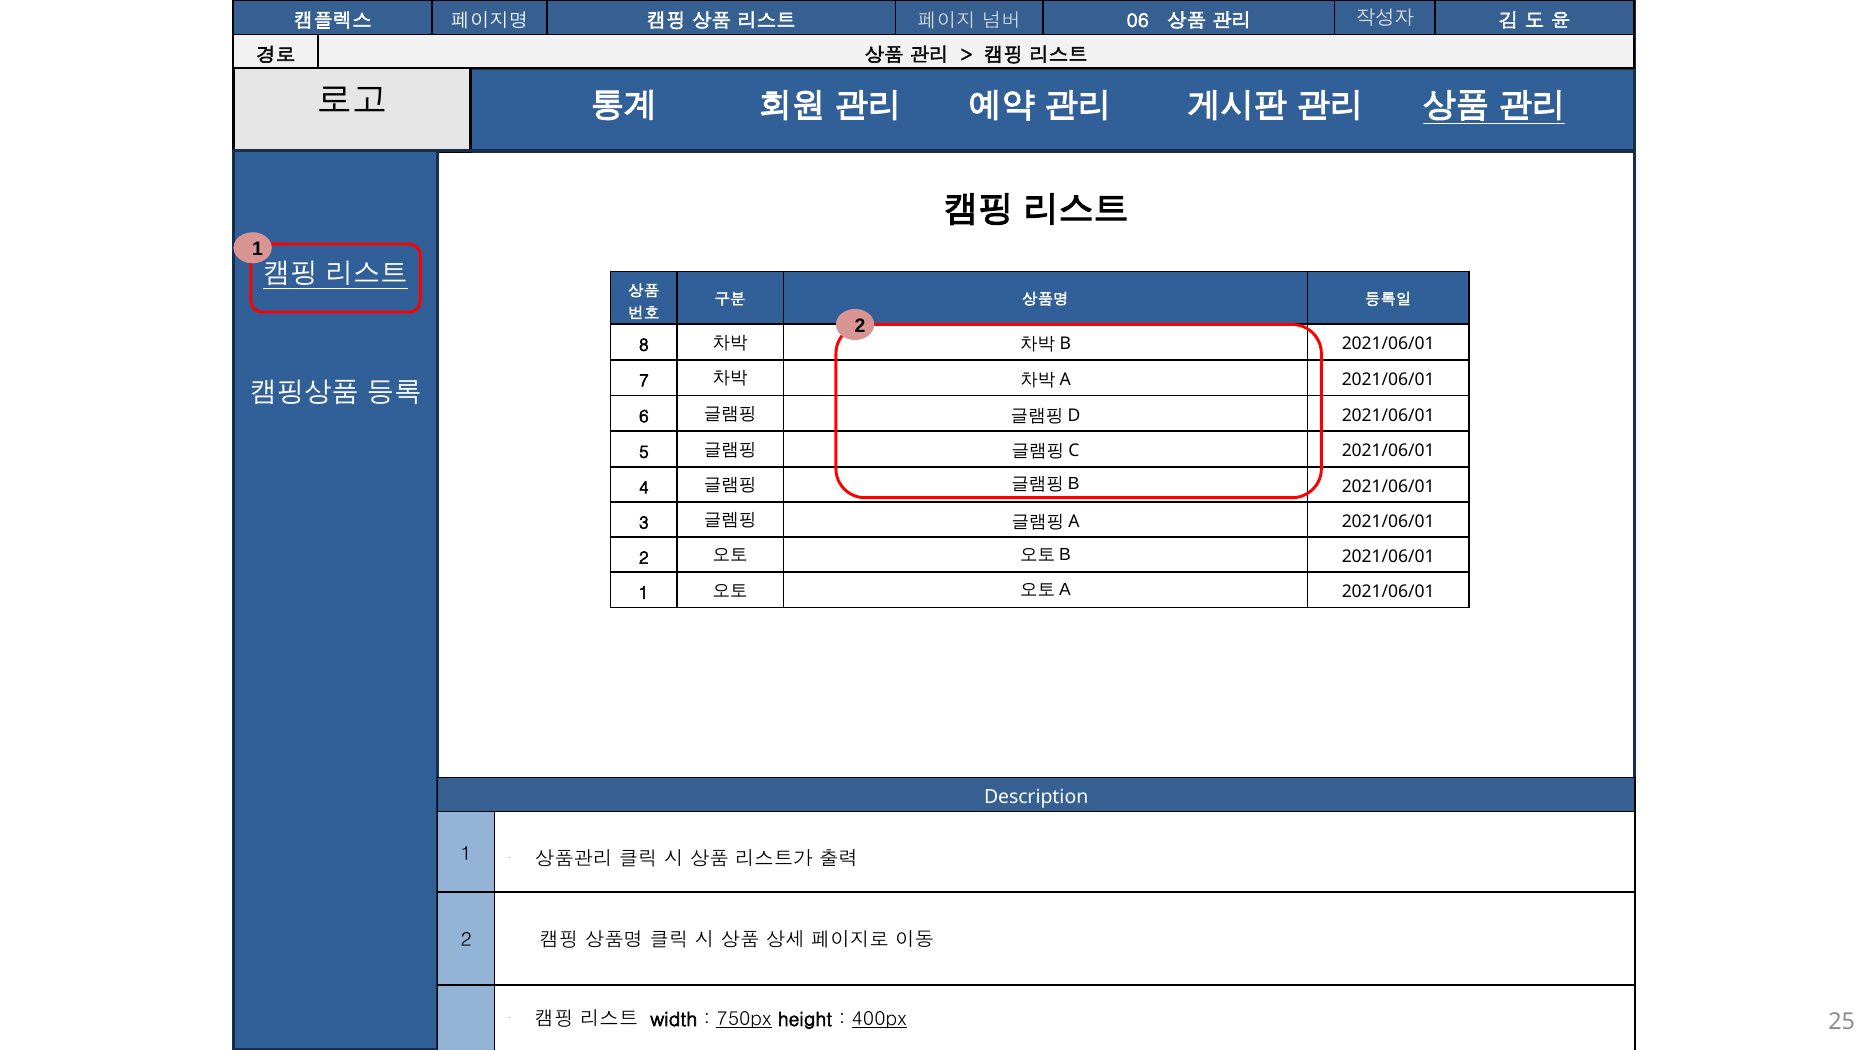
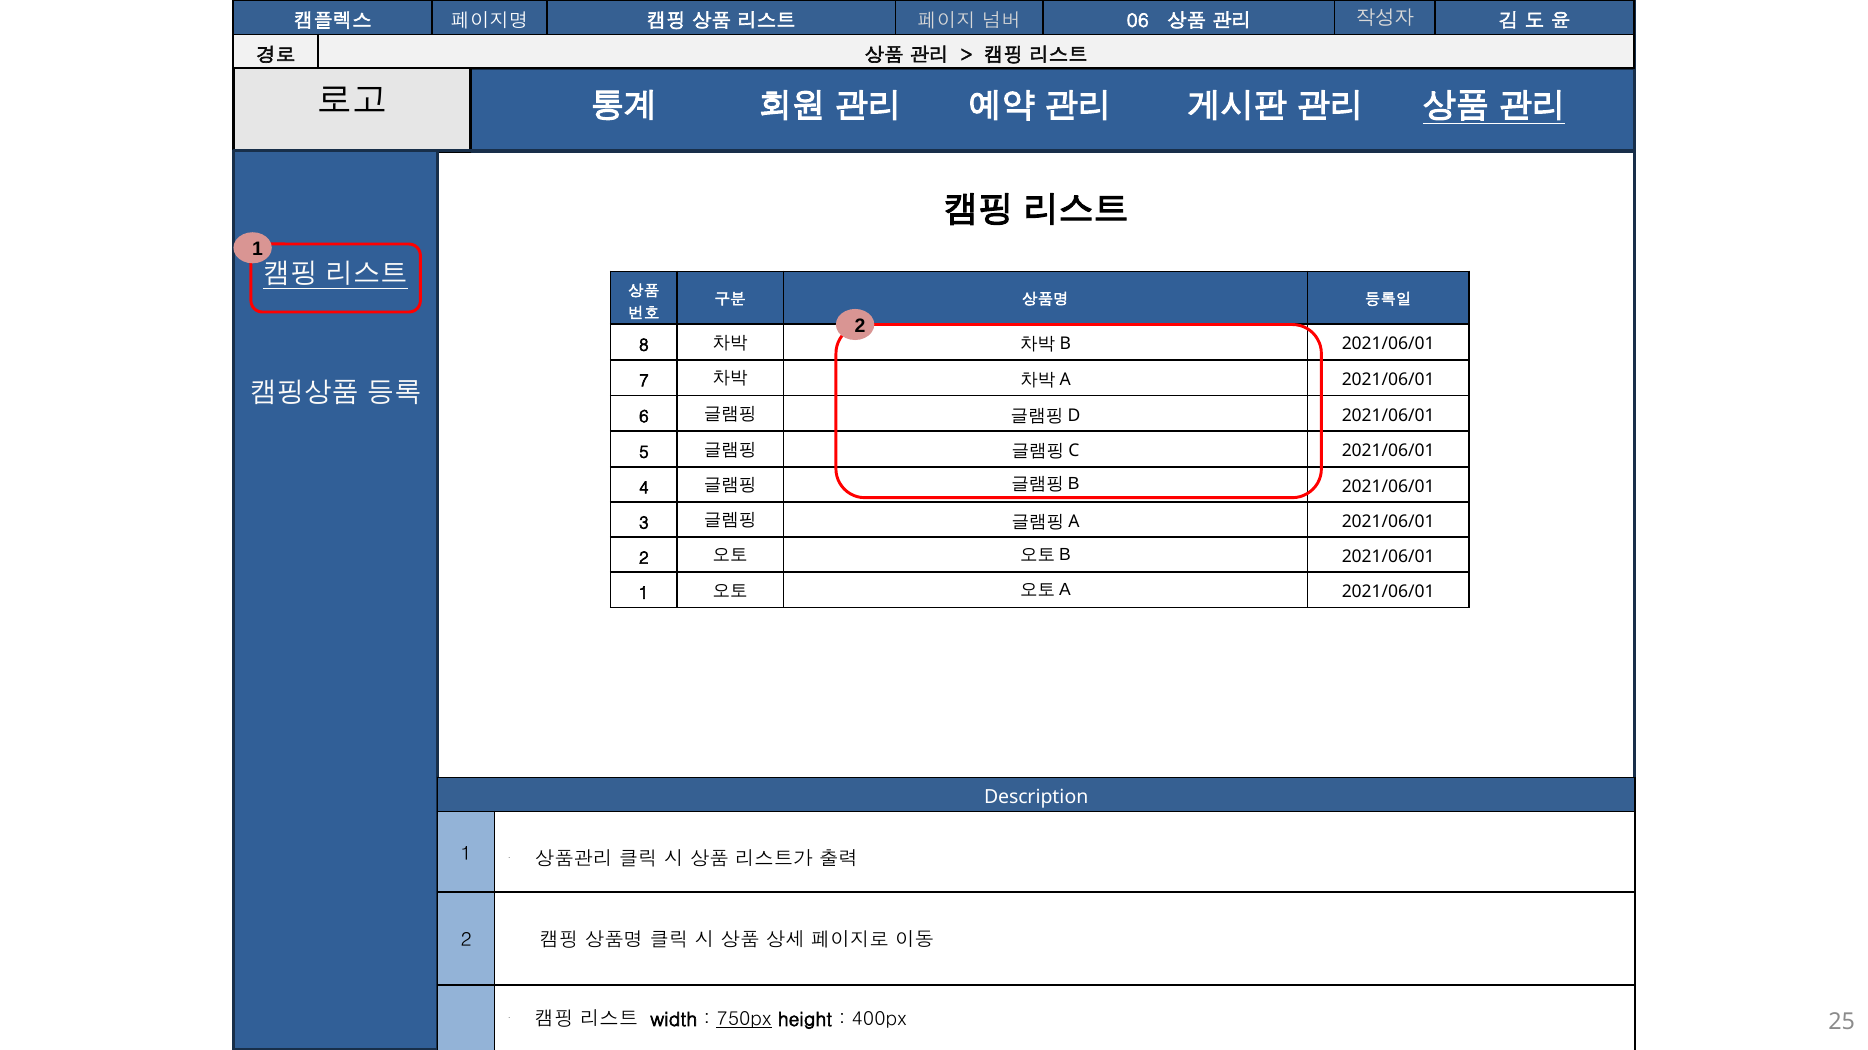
400px underline: present -> none
